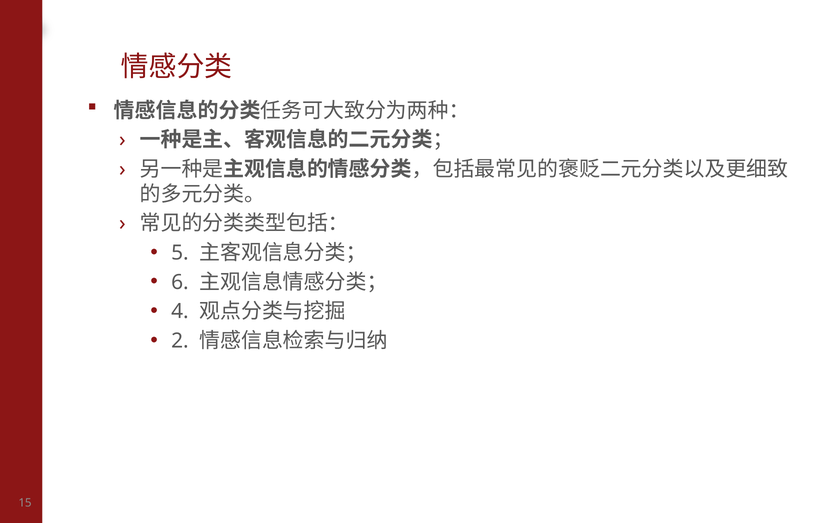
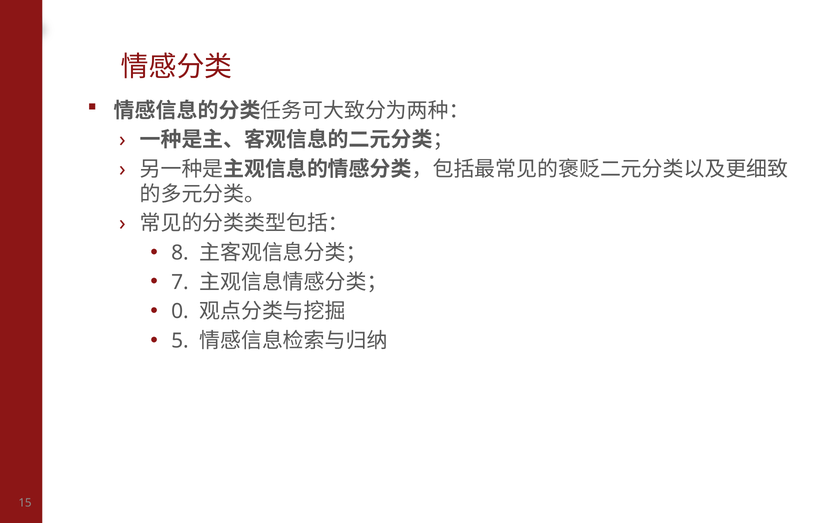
5: 5 -> 8
6: 6 -> 7
4: 4 -> 0
2: 2 -> 5
